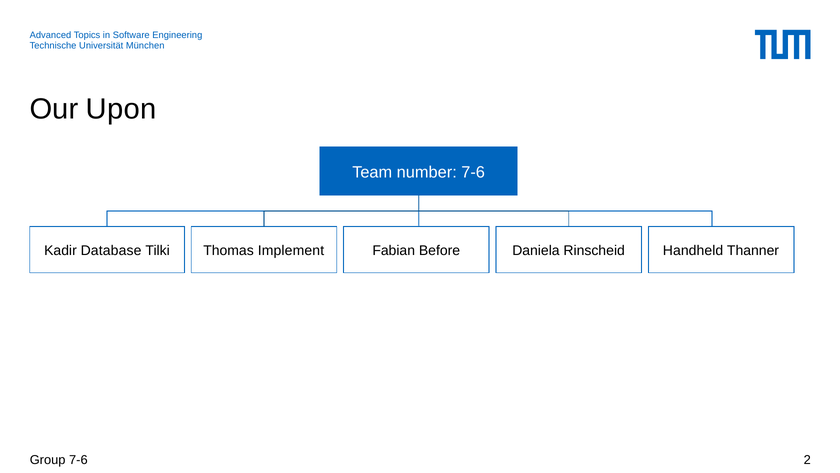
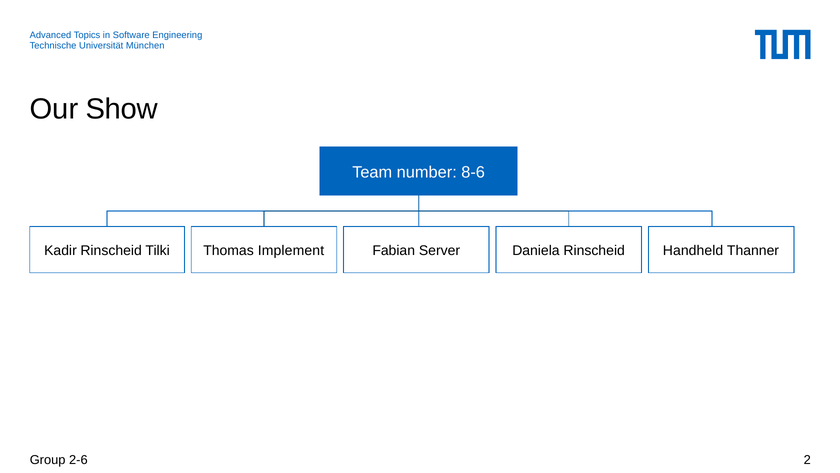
Upon: Upon -> Show
number 7-6: 7-6 -> 8-6
Kadir Database: Database -> Rinscheid
Before: Before -> Server
Group 7-6: 7-6 -> 2-6
